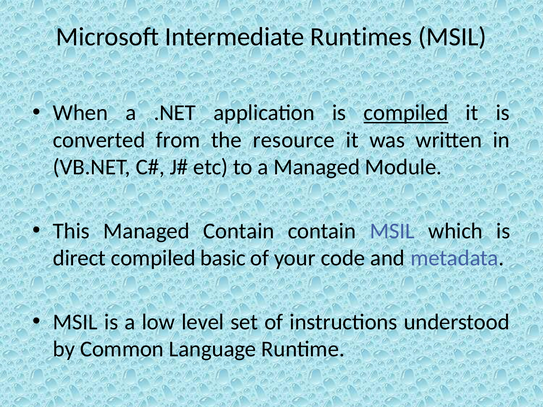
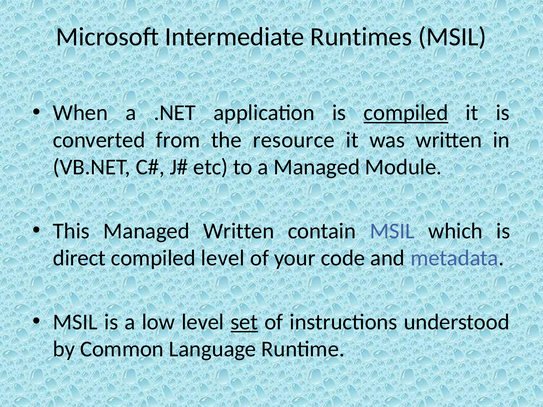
Managed Contain: Contain -> Written
compiled basic: basic -> level
set underline: none -> present
